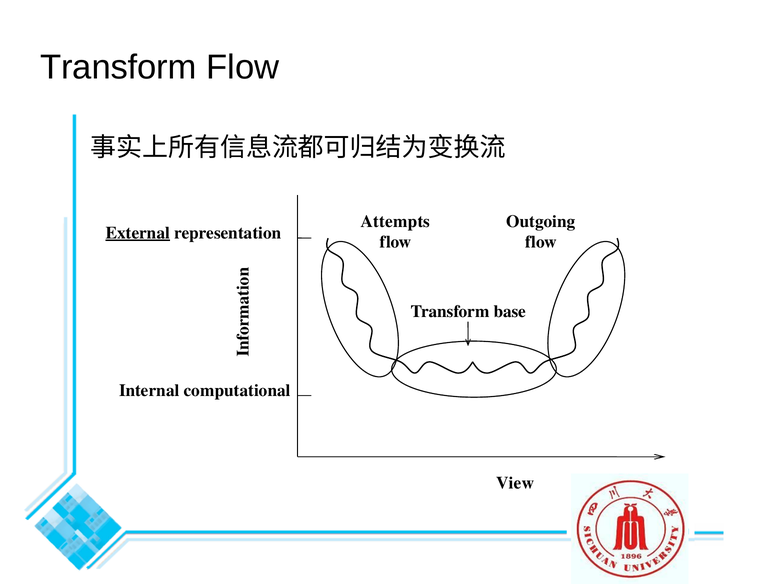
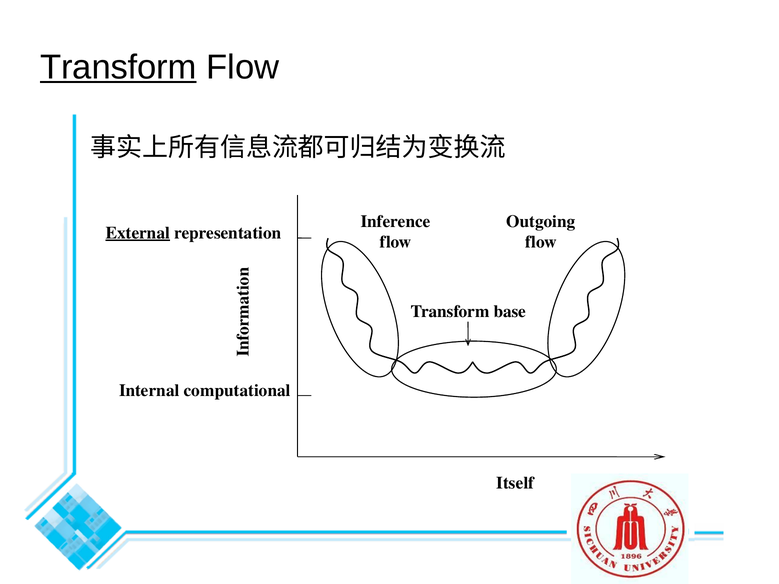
Transform at (118, 67) underline: none -> present
Attempts: Attempts -> Inference
View: View -> Itself
